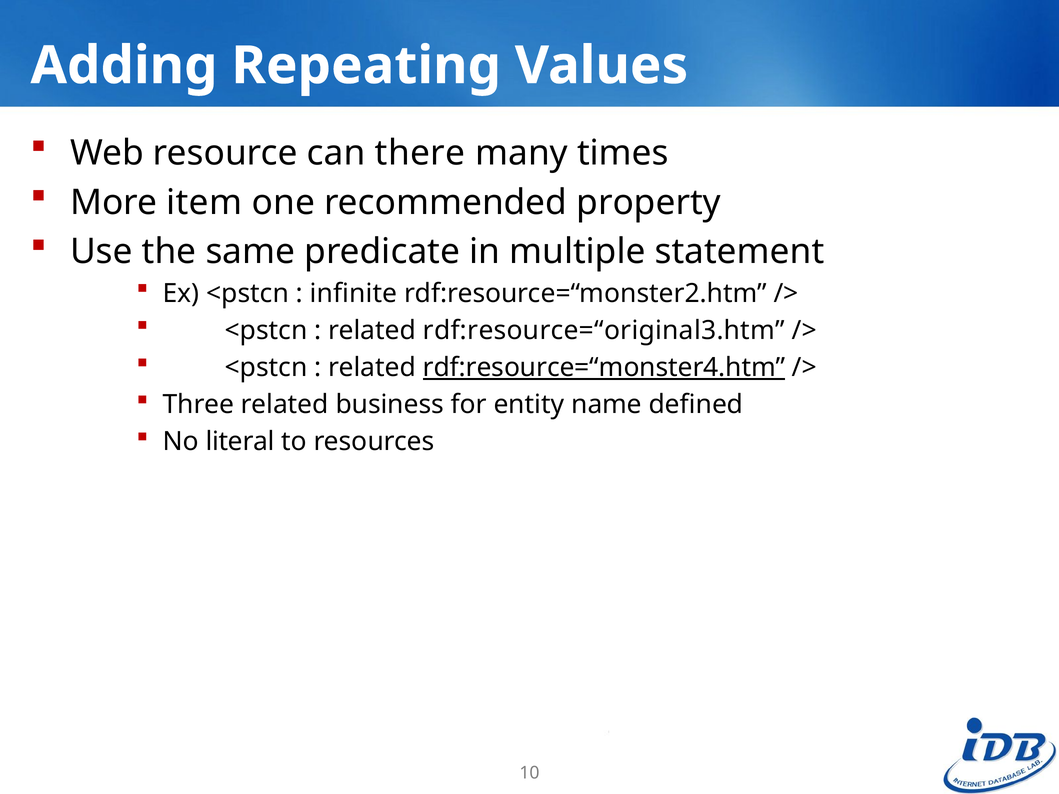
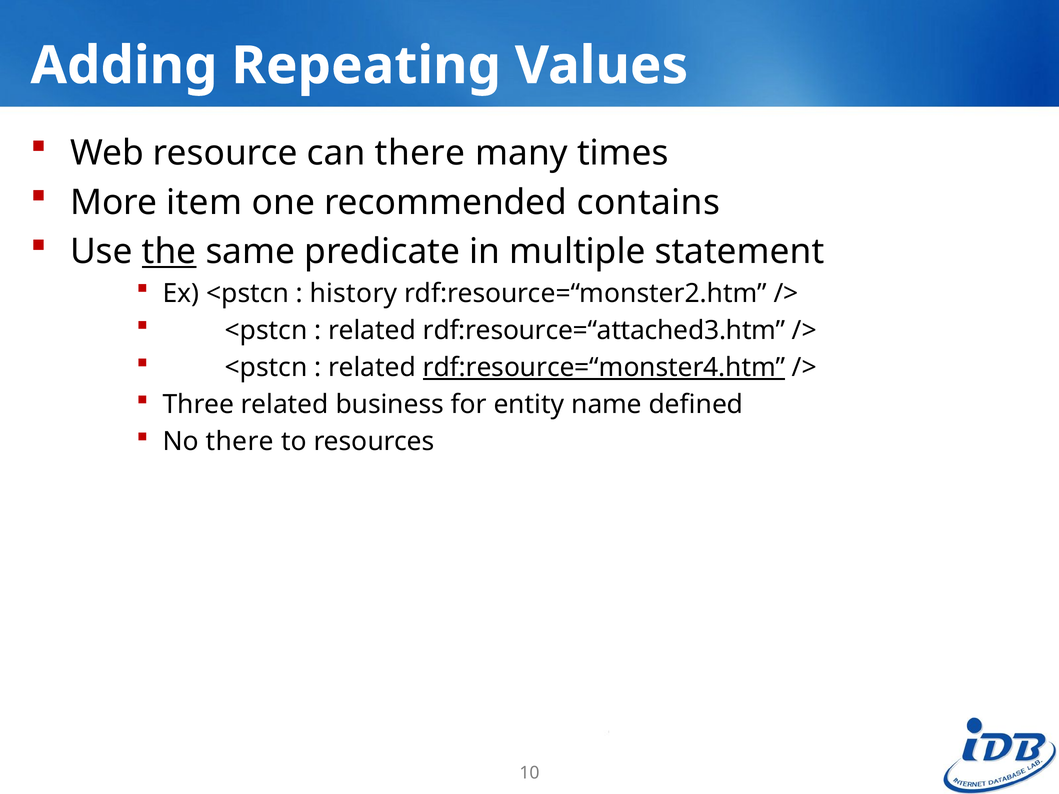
property: property -> contains
the underline: none -> present
infinite: infinite -> history
rdf:resource=“original3.htm: rdf:resource=“original3.htm -> rdf:resource=“attached3.htm
No literal: literal -> there
